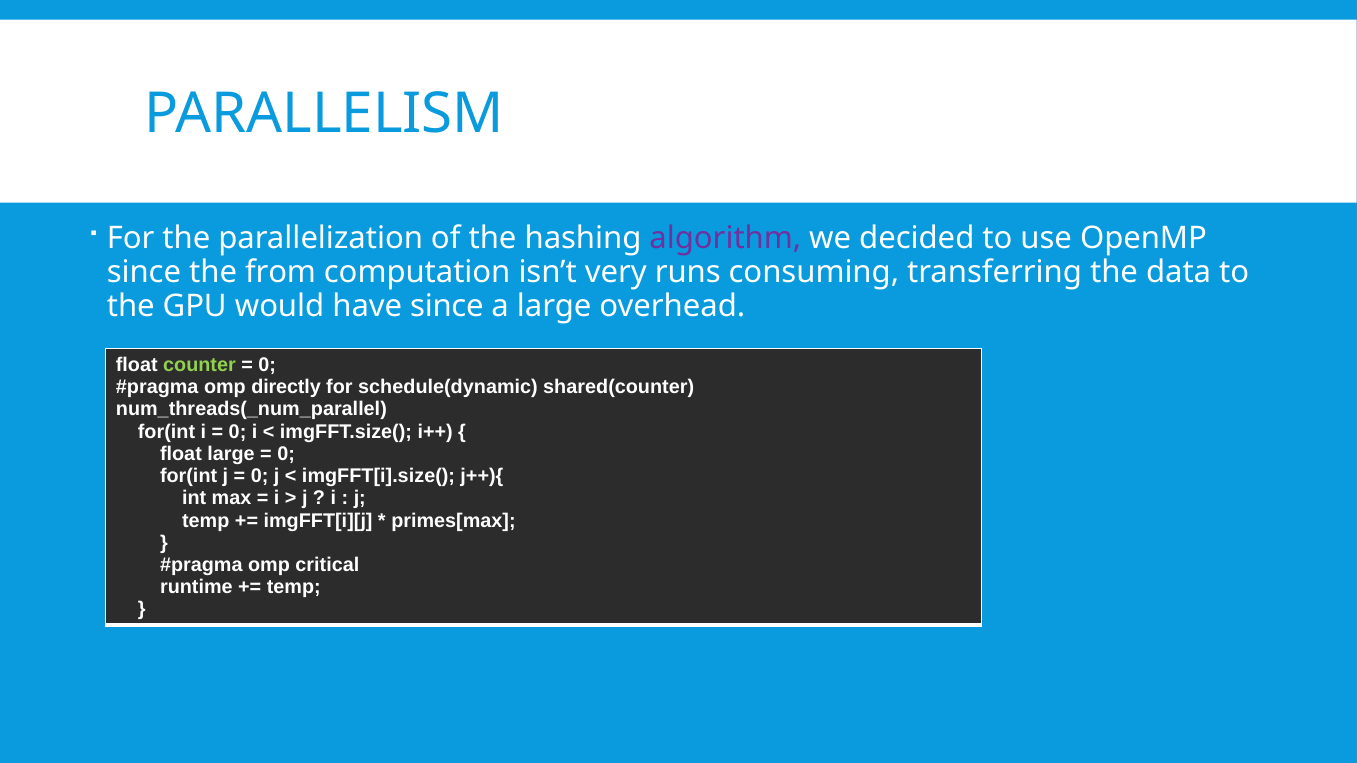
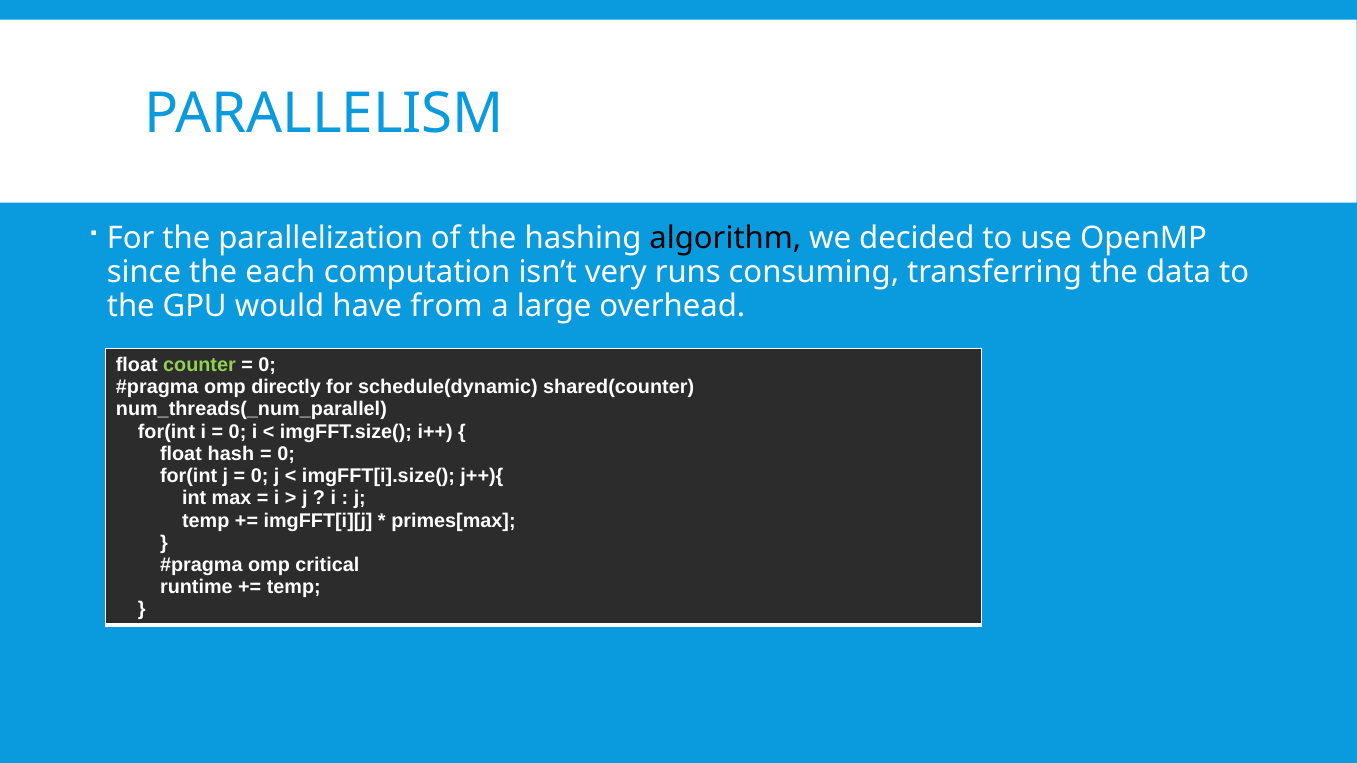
algorithm colour: purple -> black
from: from -> each
have since: since -> from
float large: large -> hash
